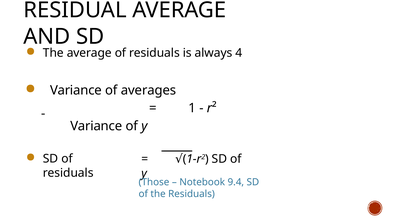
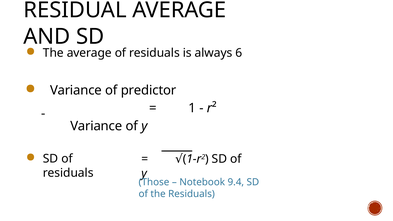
4: 4 -> 6
averages: averages -> predictor
